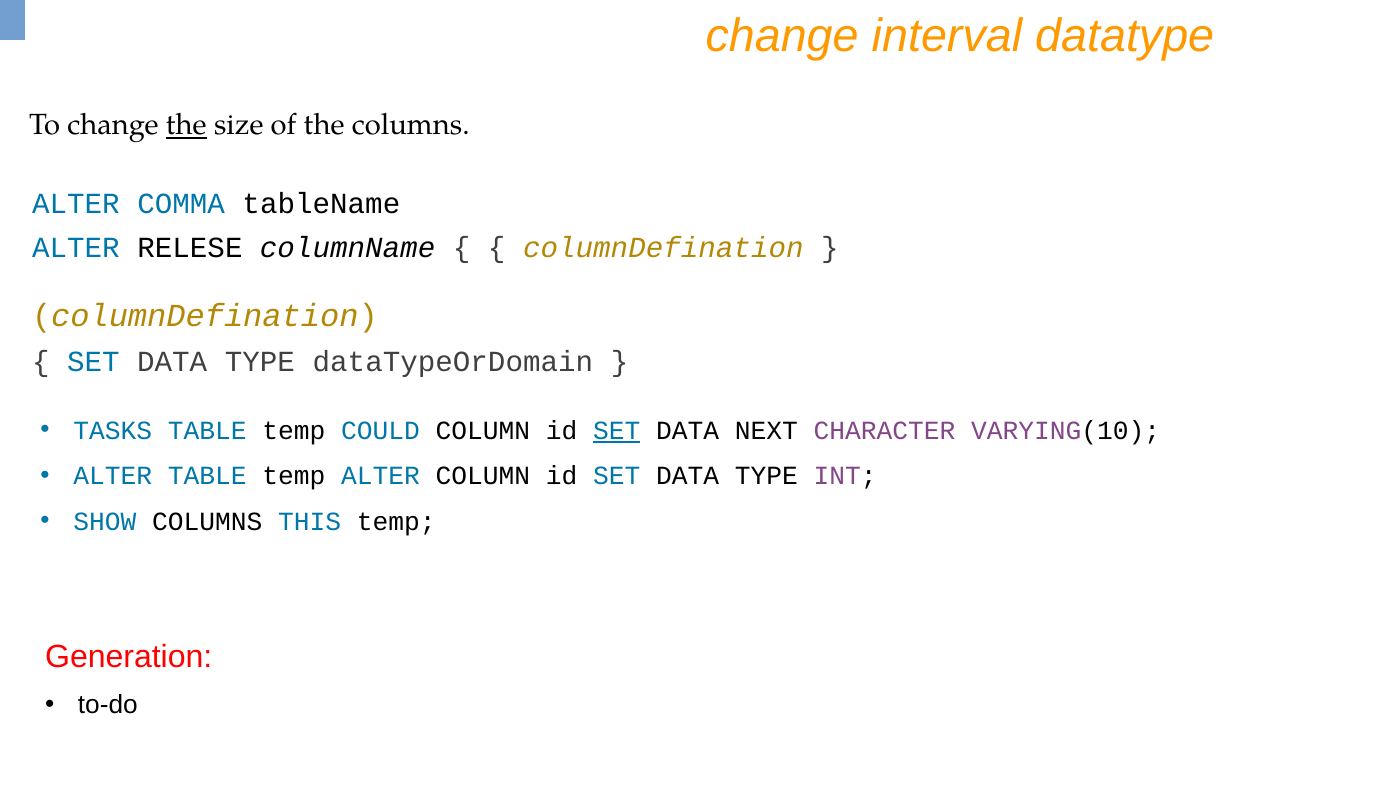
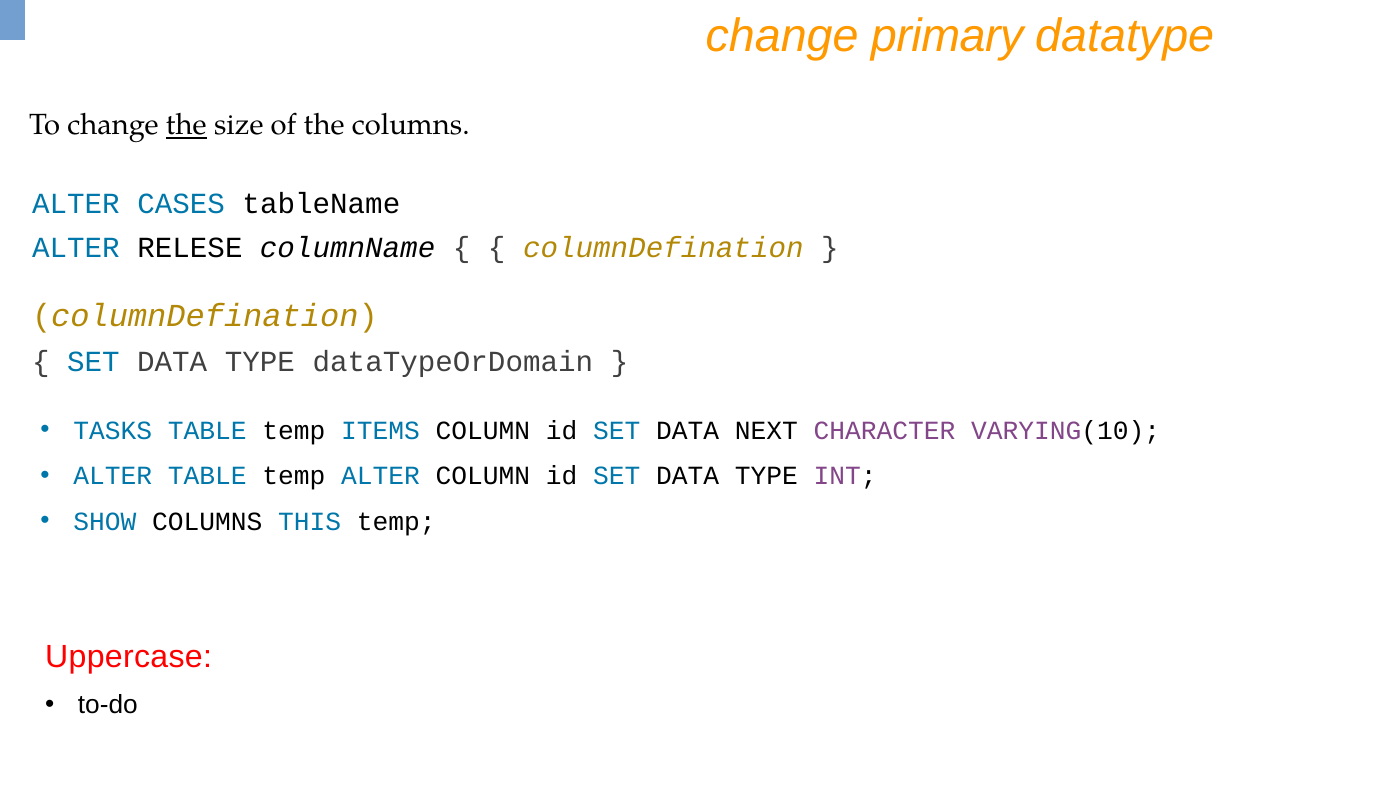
interval: interval -> primary
COMMA: COMMA -> CASES
COULD: COULD -> ITEMS
SET at (617, 431) underline: present -> none
Generation: Generation -> Uppercase
